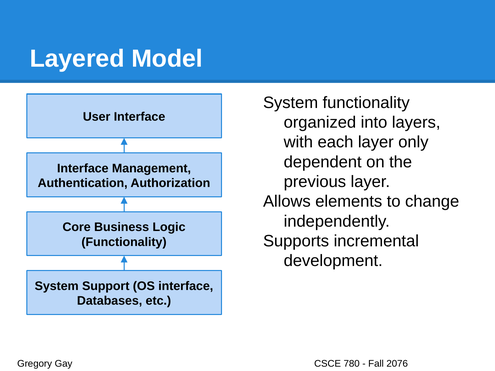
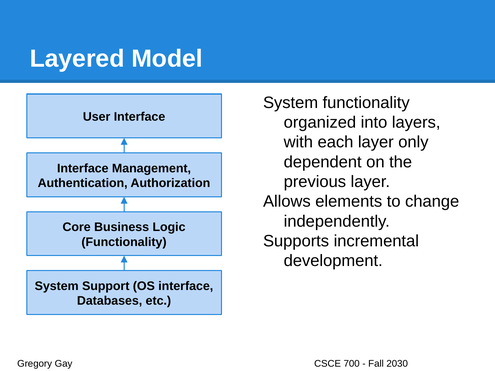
780: 780 -> 700
2076: 2076 -> 2030
